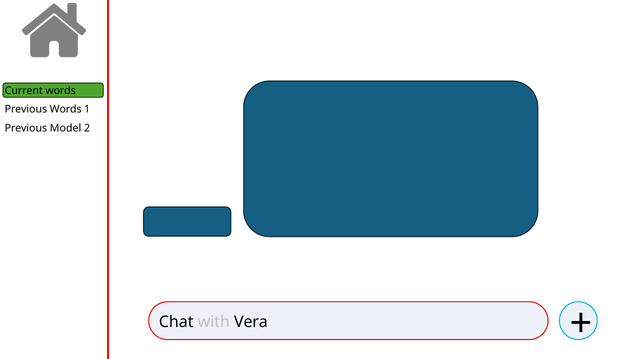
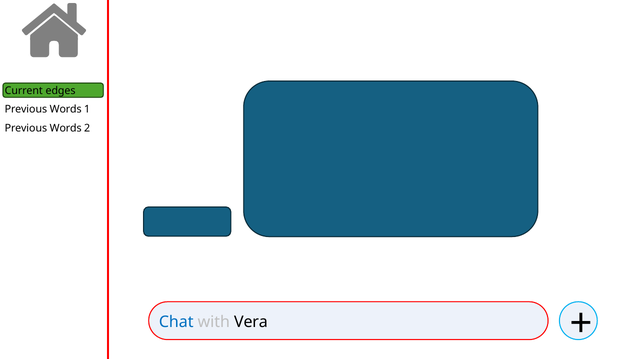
Current words: words -> edges
Model at (66, 128): Model -> Words
Chat colour: black -> blue
